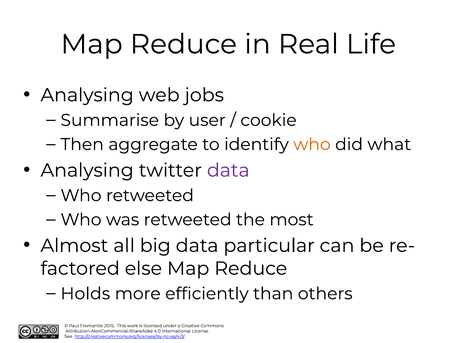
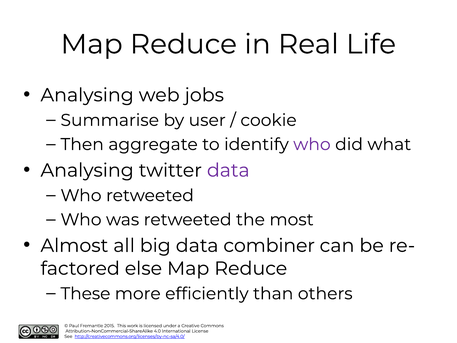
who at (312, 144) colour: orange -> purple
particular: particular -> combiner
Holds: Holds -> These
